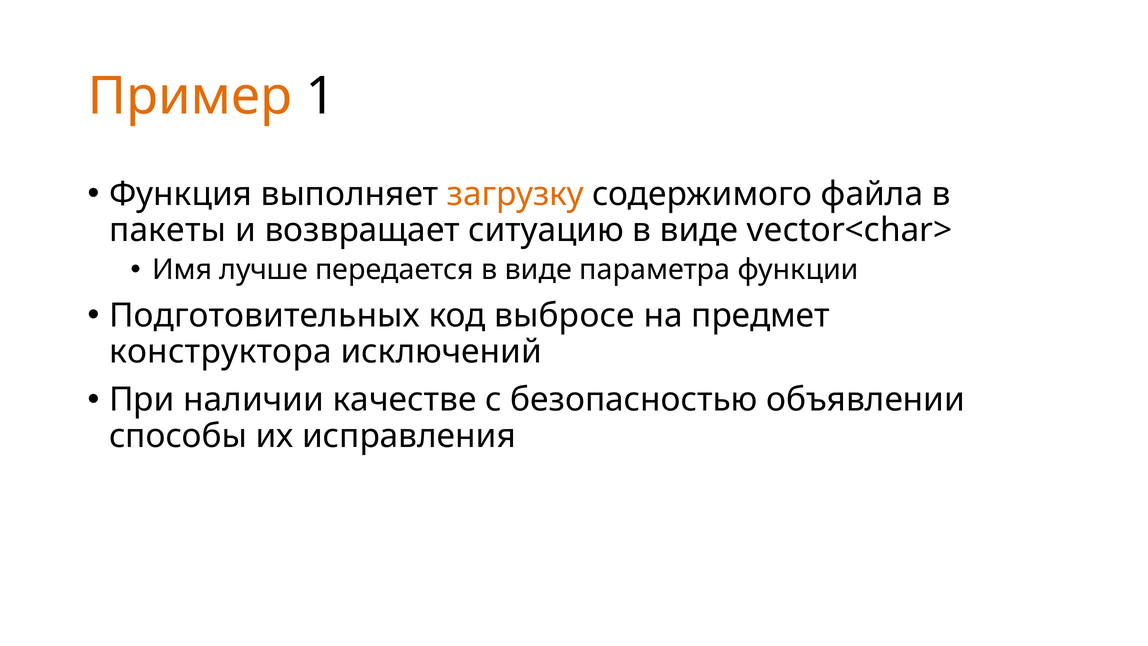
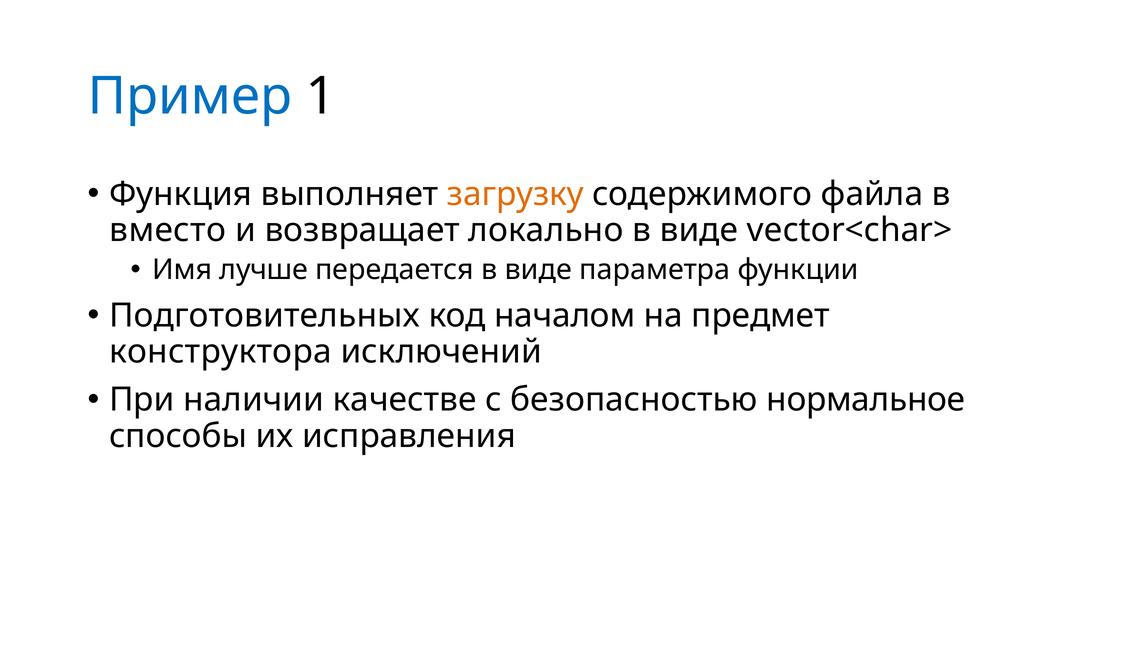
Пример colour: orange -> blue
пакеты: пакеты -> вместо
ситуацию: ситуацию -> локально
выбросе: выбросе -> началом
объявлении: объявлении -> нормальное
